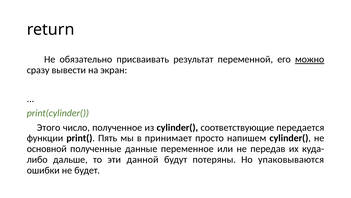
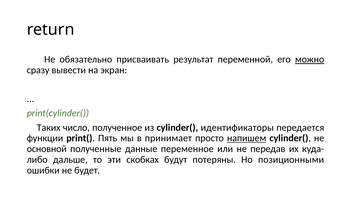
Этого: Этого -> Таких
соответствующие: соответствующие -> идентификаторы
напишем underline: none -> present
данной: данной -> скобках
упаковываются: упаковываются -> позиционными
